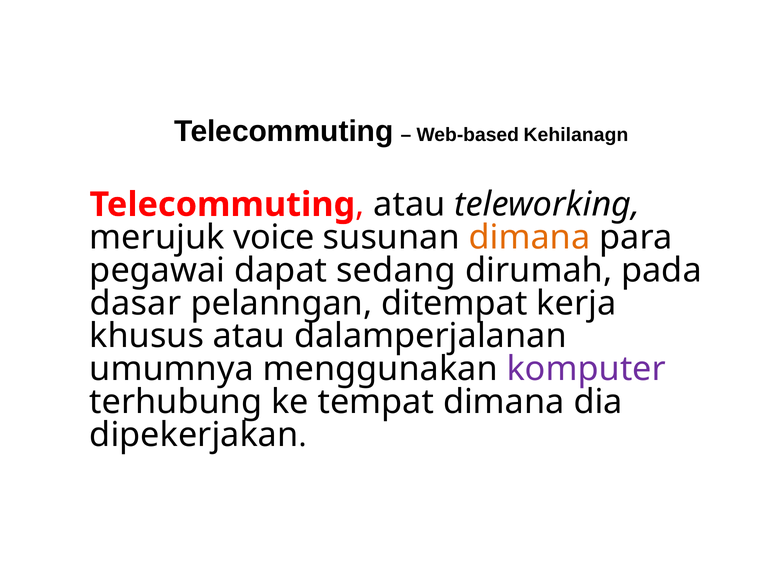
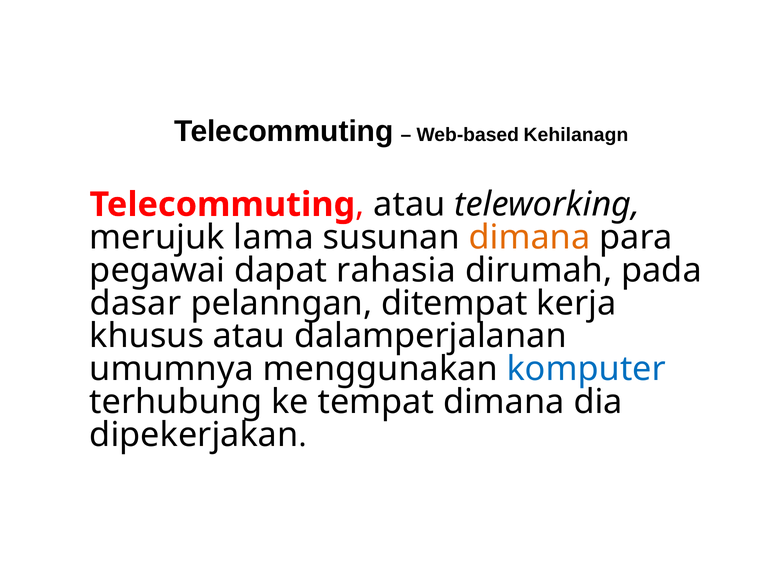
voice: voice -> lama
sedang: sedang -> rahasia
komputer colour: purple -> blue
